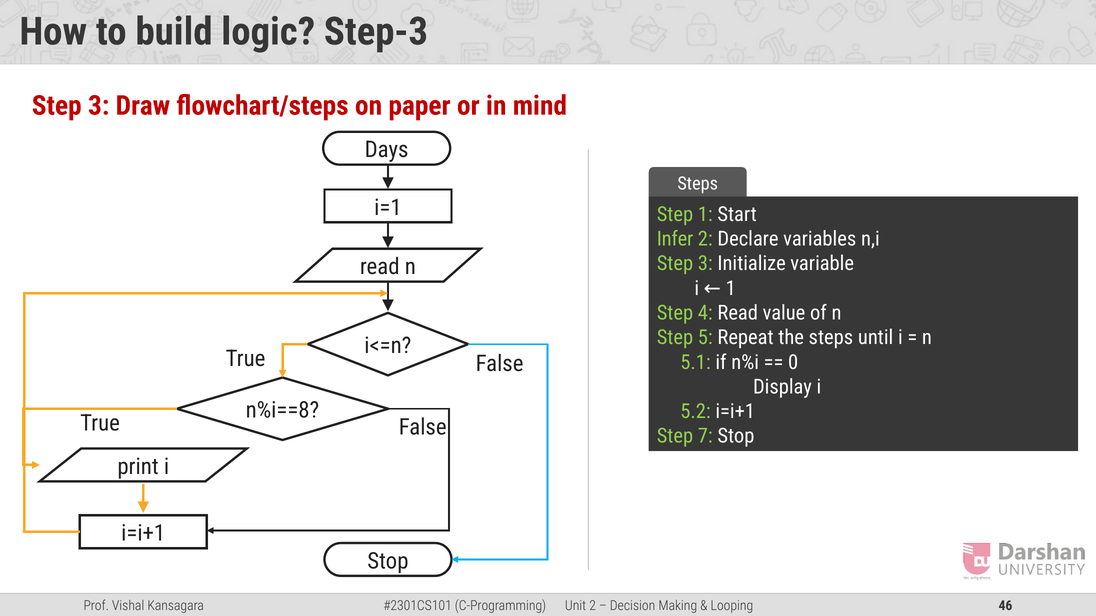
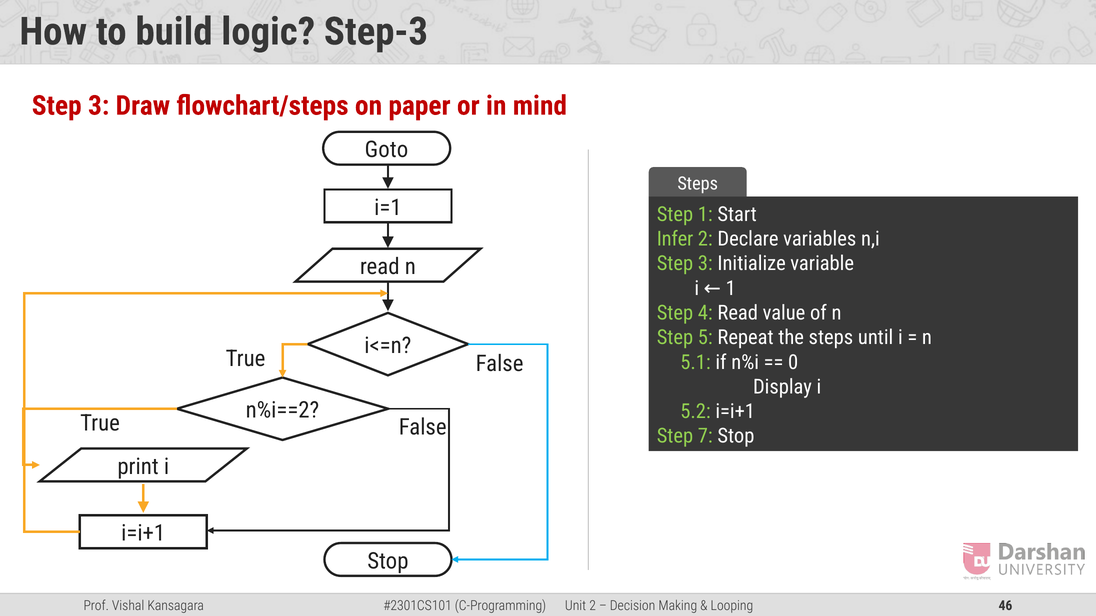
Days: Days -> Goto
n%i==8: n%i==8 -> n%i==2
